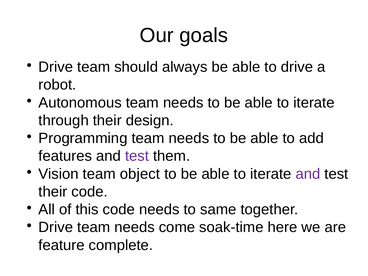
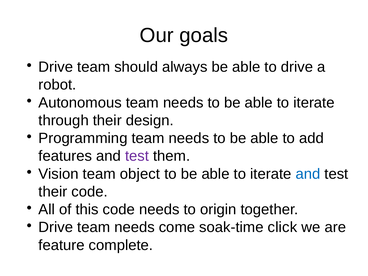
and at (308, 174) colour: purple -> blue
same: same -> origin
here: here -> click
